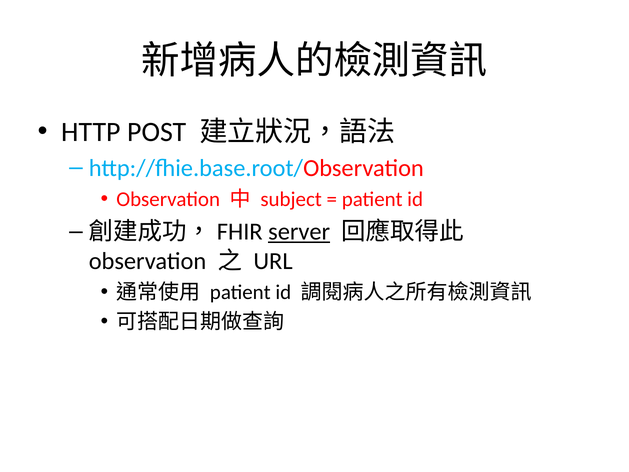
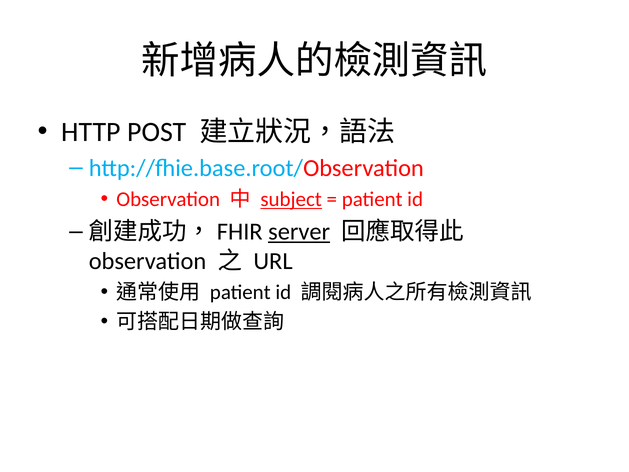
subject underline: none -> present
